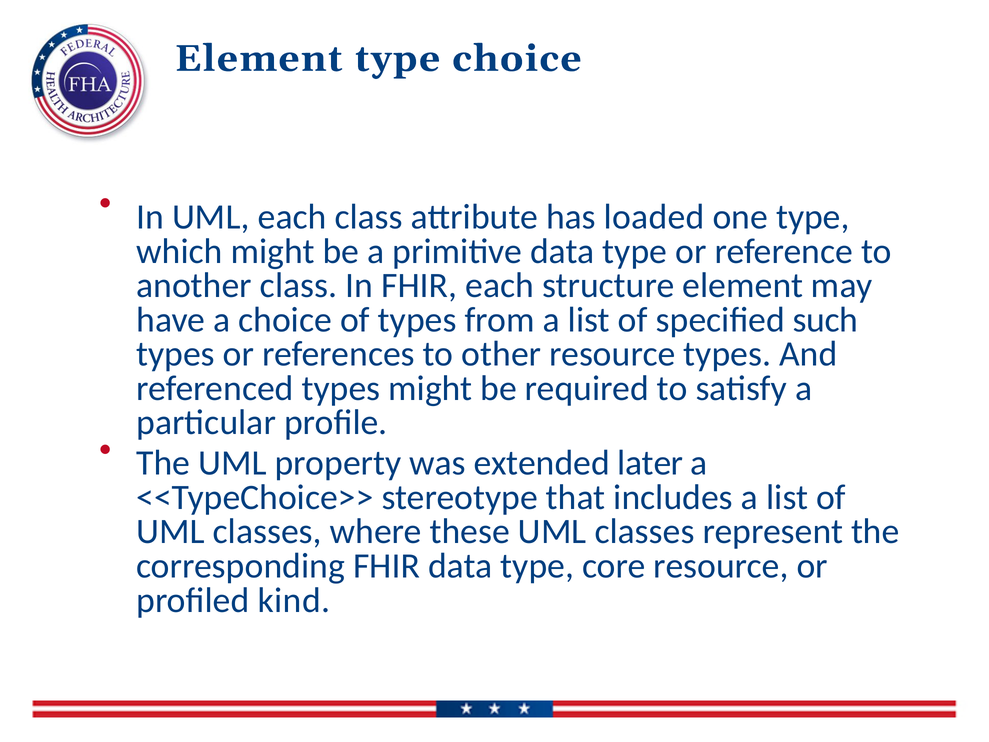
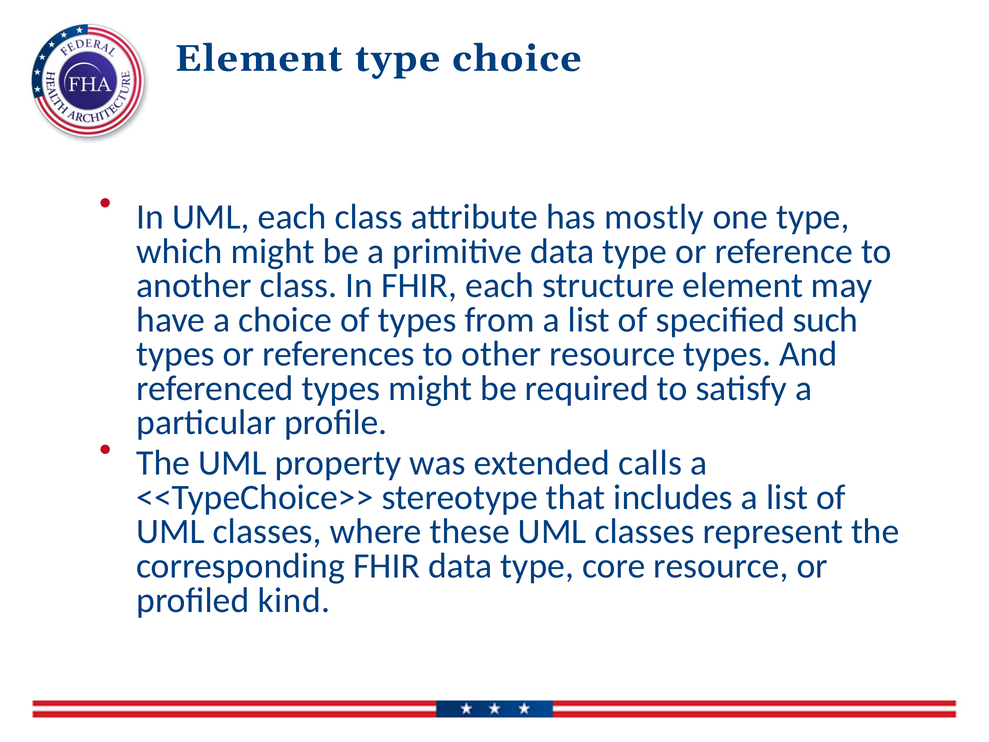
loaded: loaded -> mostly
later: later -> calls
